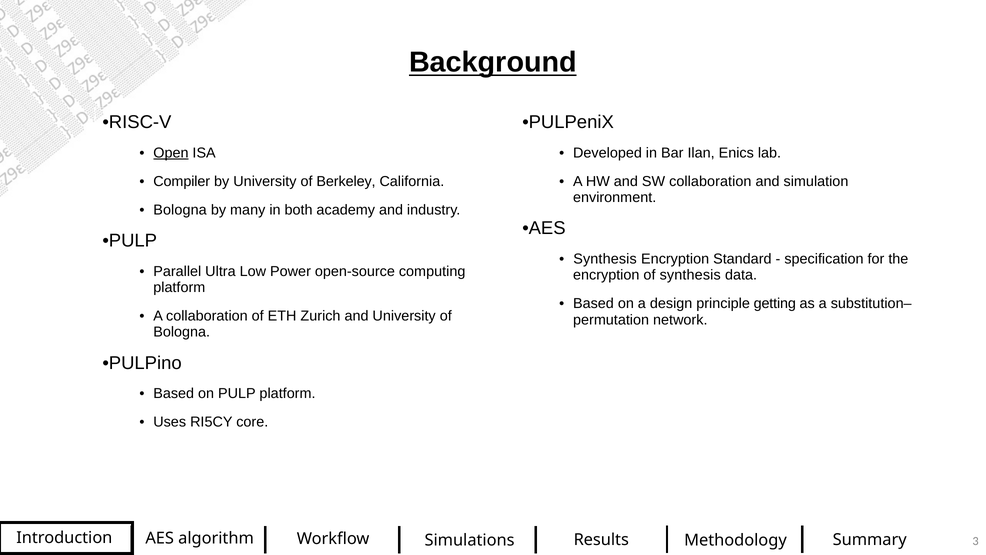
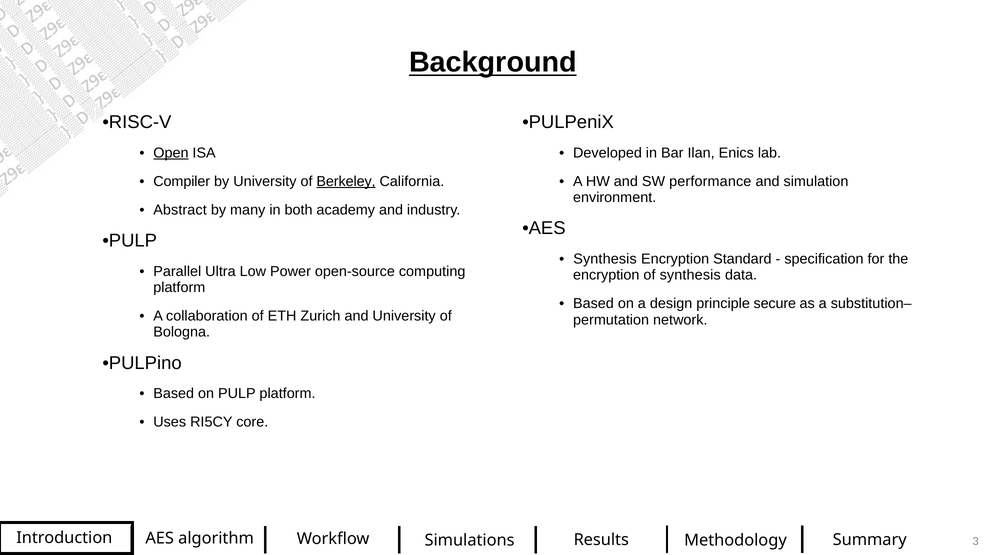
Berkeley underline: none -> present
SW collaboration: collaboration -> performance
Bologna at (180, 210): Bologna -> Abstract
getting: getting -> secure
